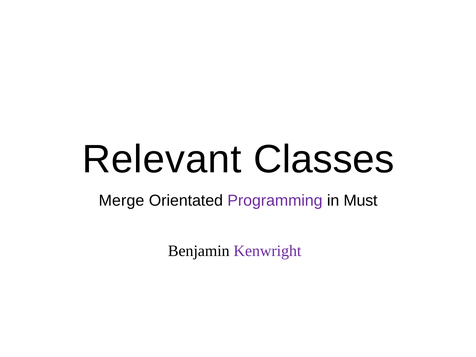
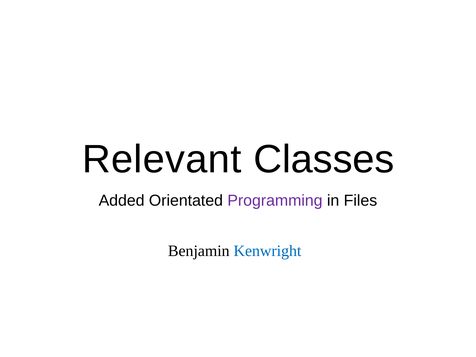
Merge: Merge -> Added
Must: Must -> Files
Kenwright colour: purple -> blue
